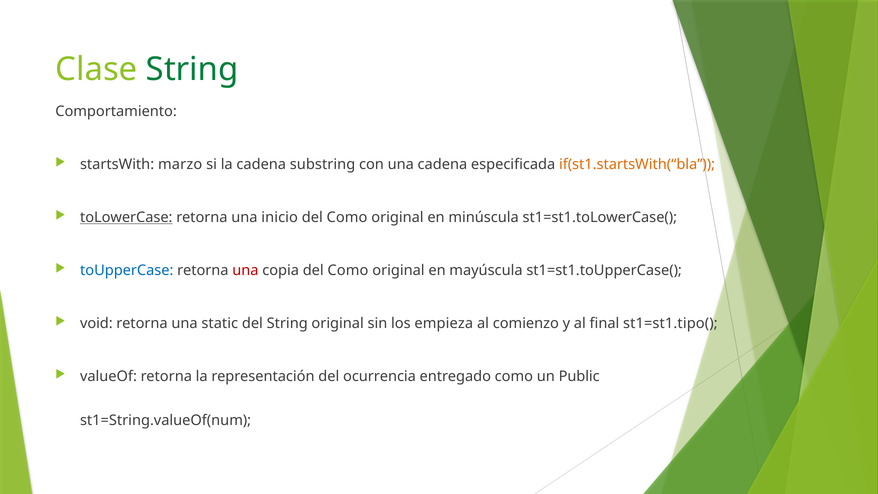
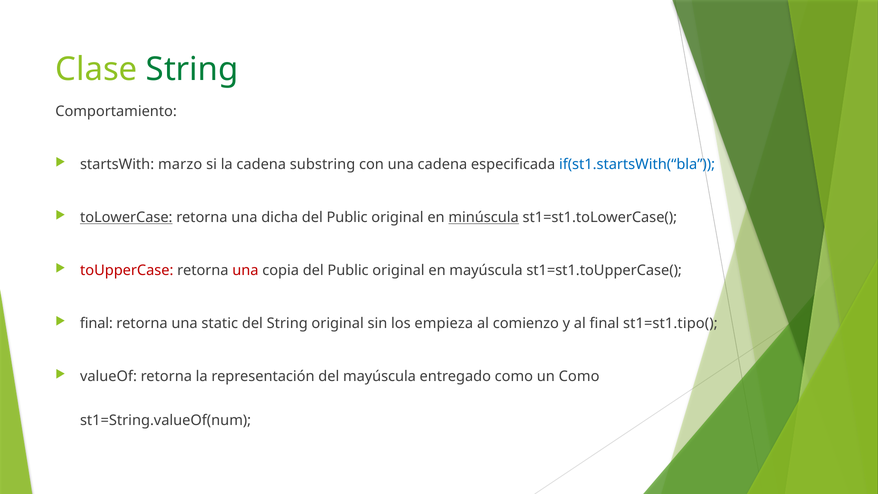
if(st1.startsWith(“bla colour: orange -> blue
inicio: inicio -> dicha
Como at (347, 217): Como -> Public
minúscula underline: none -> present
toUpperCase colour: blue -> red
copia del Como: Como -> Public
void at (96, 323): void -> final
del ocurrencia: ocurrencia -> mayúscula
un Public: Public -> Como
